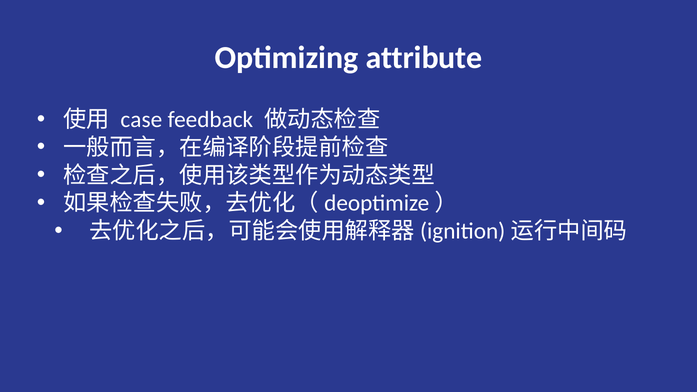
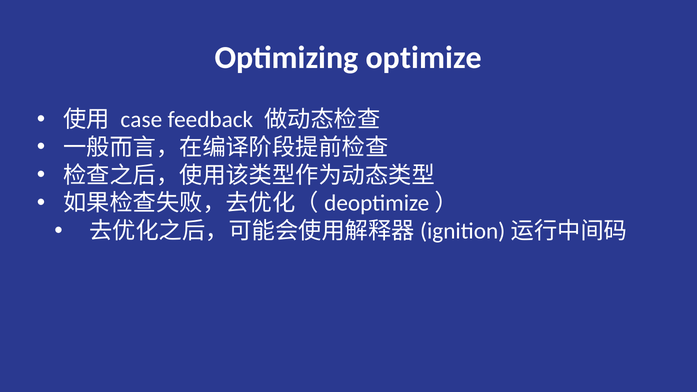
attribute: attribute -> optimize
